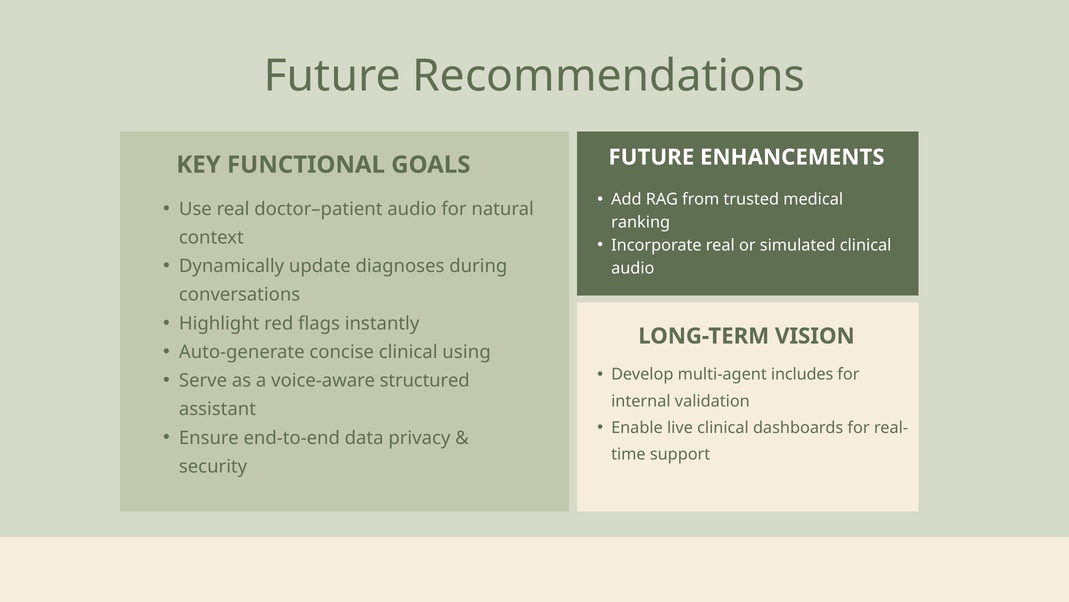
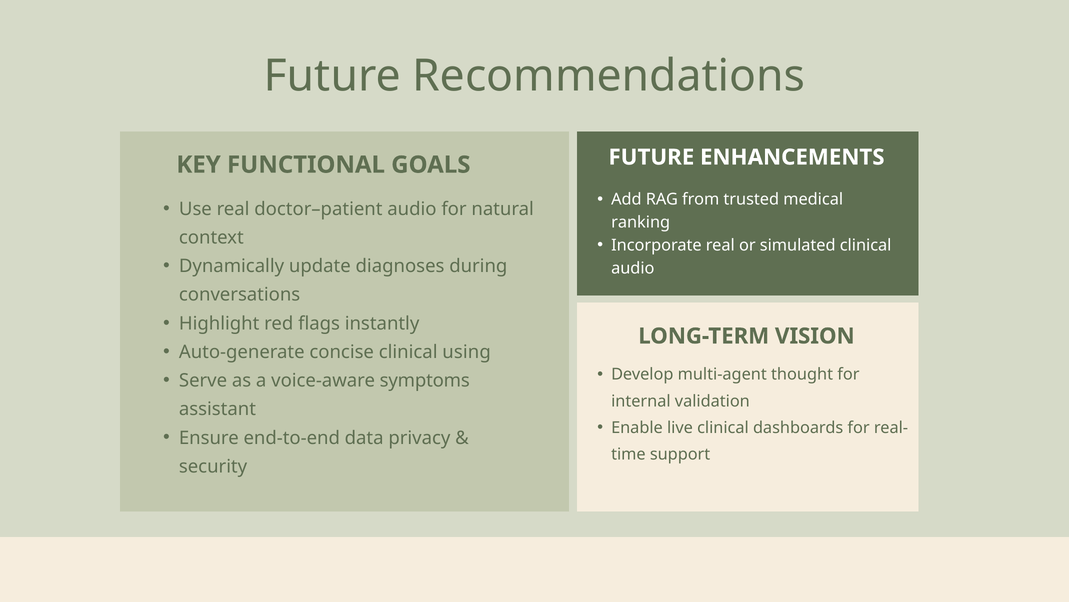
includes: includes -> thought
structured: structured -> symptoms
